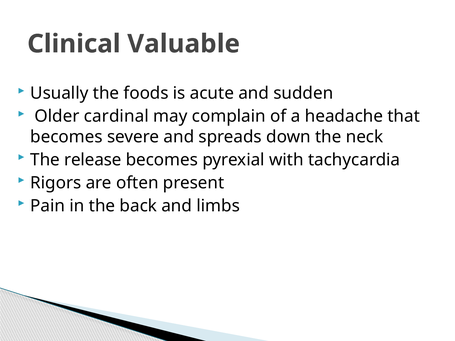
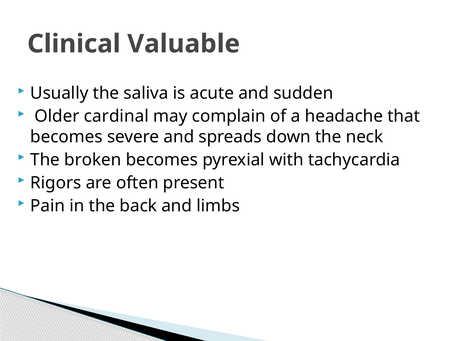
foods: foods -> saliva
release: release -> broken
